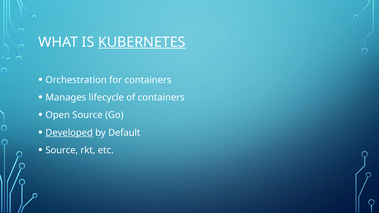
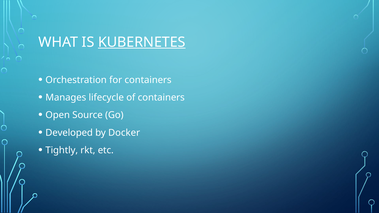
Developed underline: present -> none
Default: Default -> Docker
Source at (62, 150): Source -> Tightly
